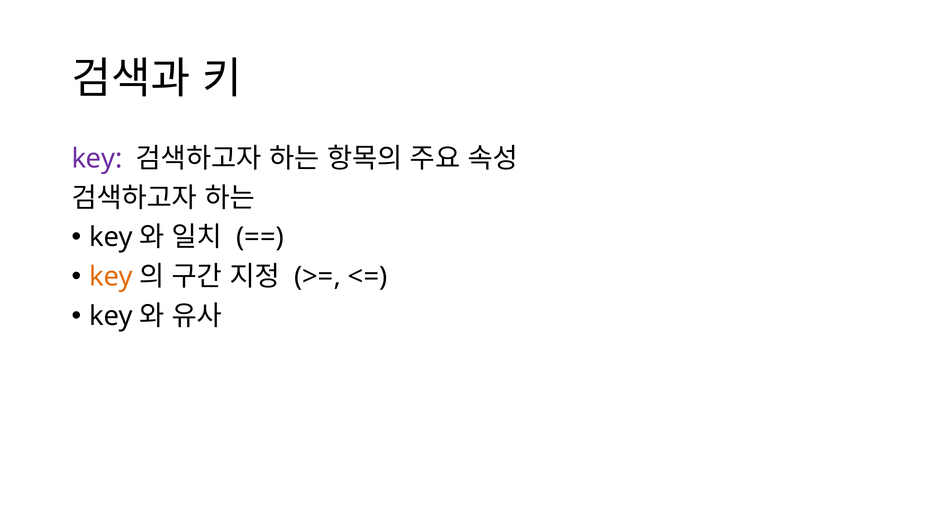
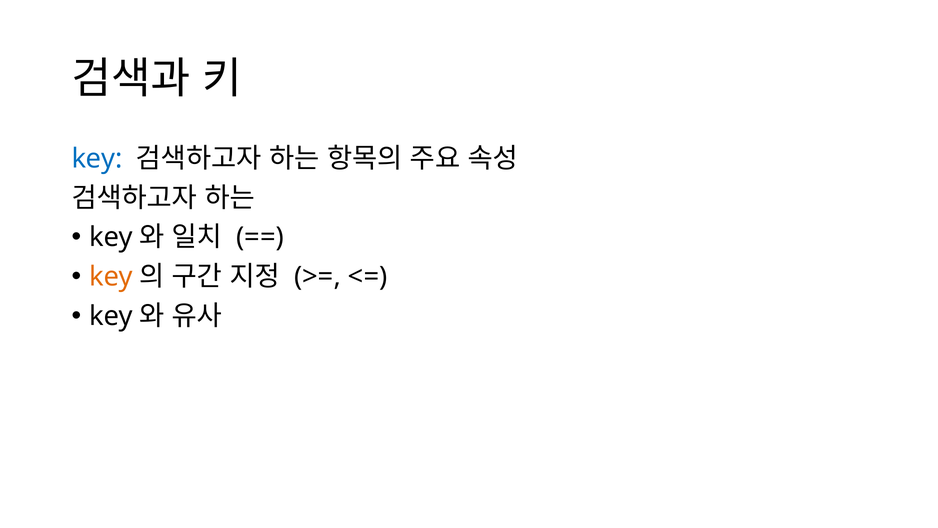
key at (97, 159) colour: purple -> blue
